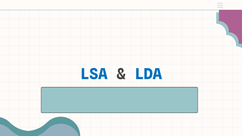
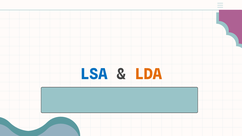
LDA colour: blue -> orange
